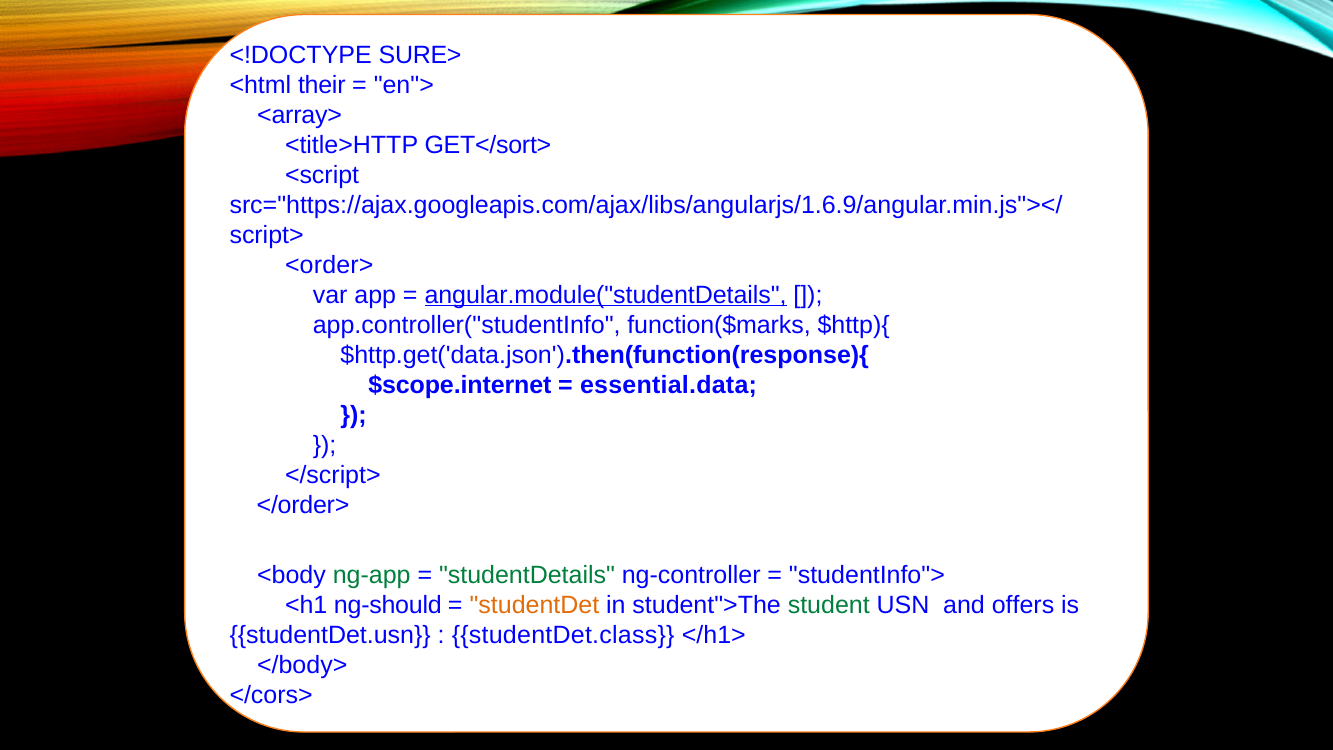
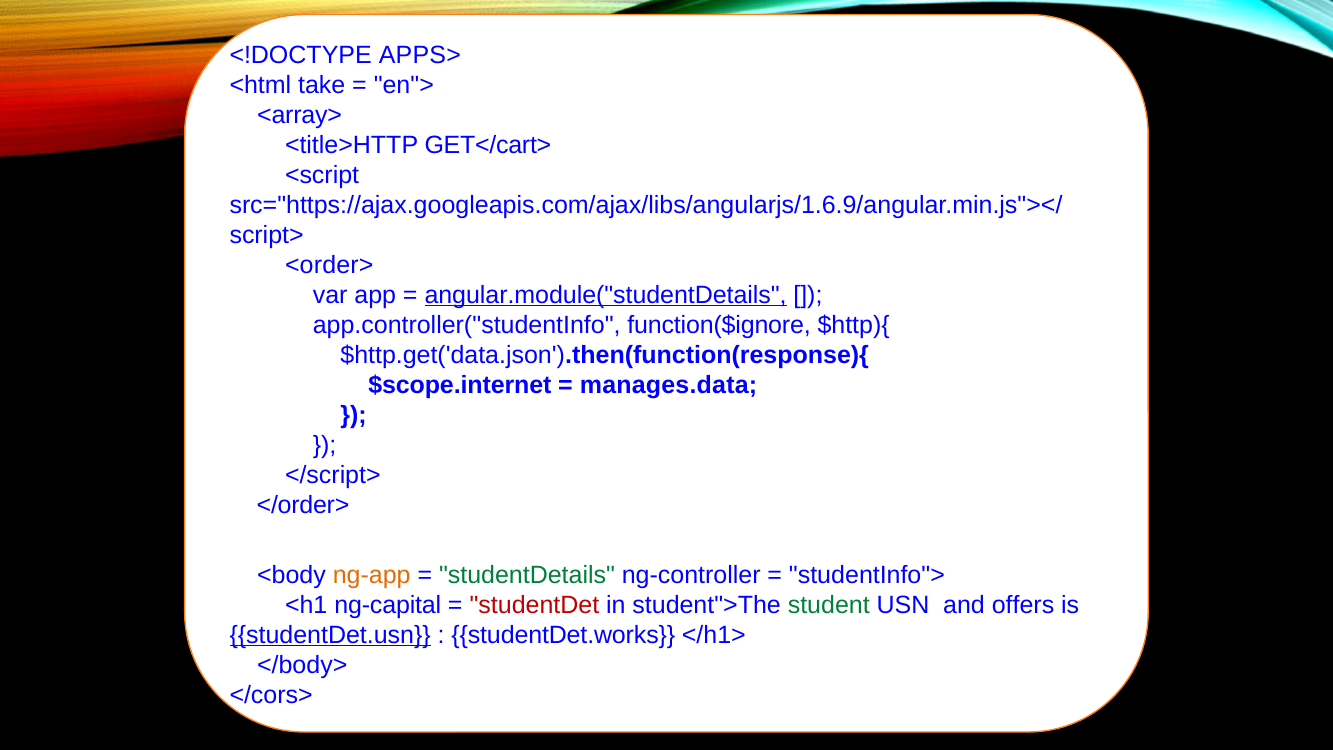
SURE>: SURE> -> APPS>
their: their -> take
GET</sort>: GET</sort> -> GET</cart>
function($marks: function($marks -> function($ignore
essential.data: essential.data -> manages.data
ng-app colour: green -> orange
ng-should: ng-should -> ng-capital
studentDet colour: orange -> red
studentDet.usn underline: none -> present
studentDet.class: studentDet.class -> studentDet.works
